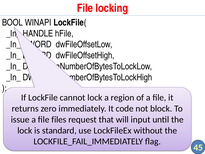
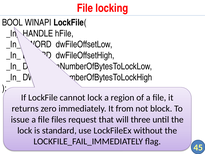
code: code -> from
input: input -> three
